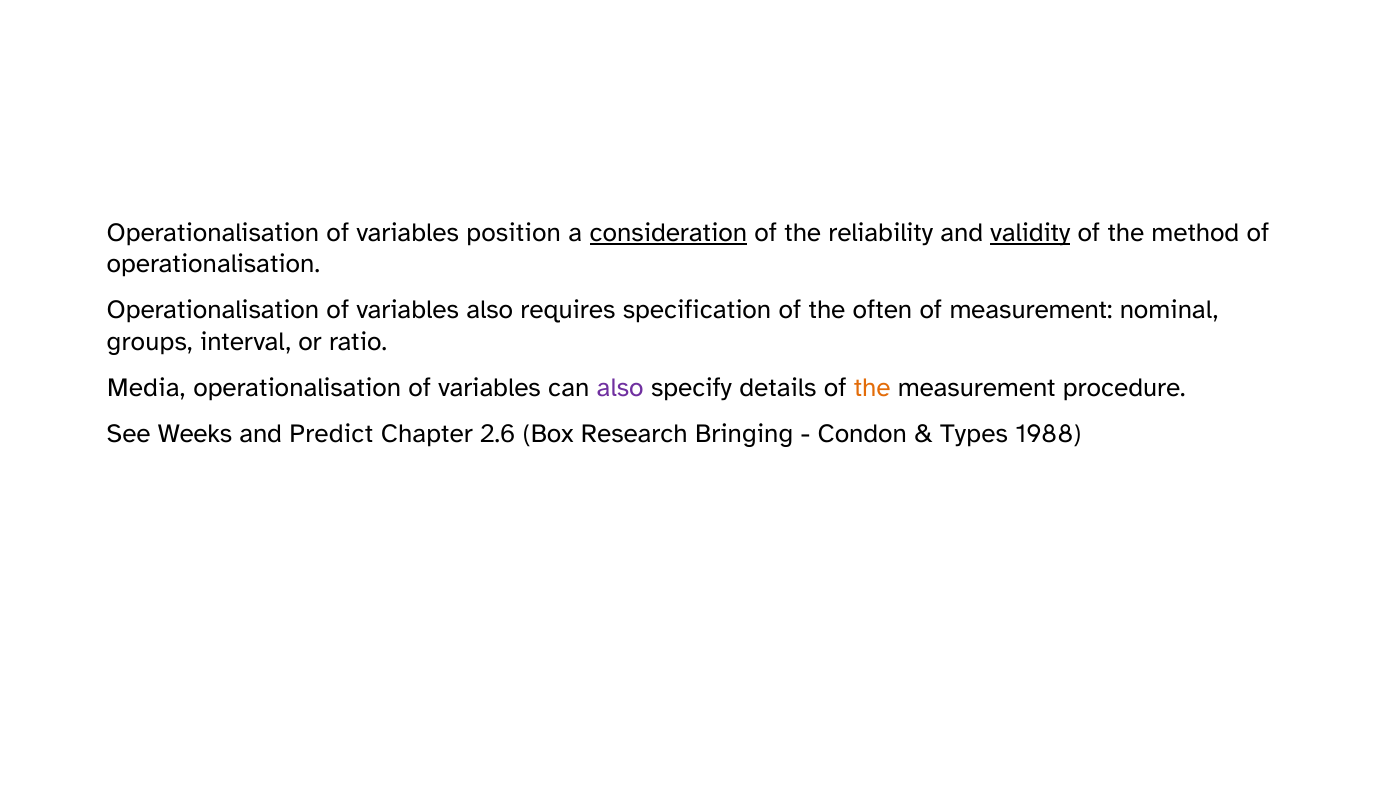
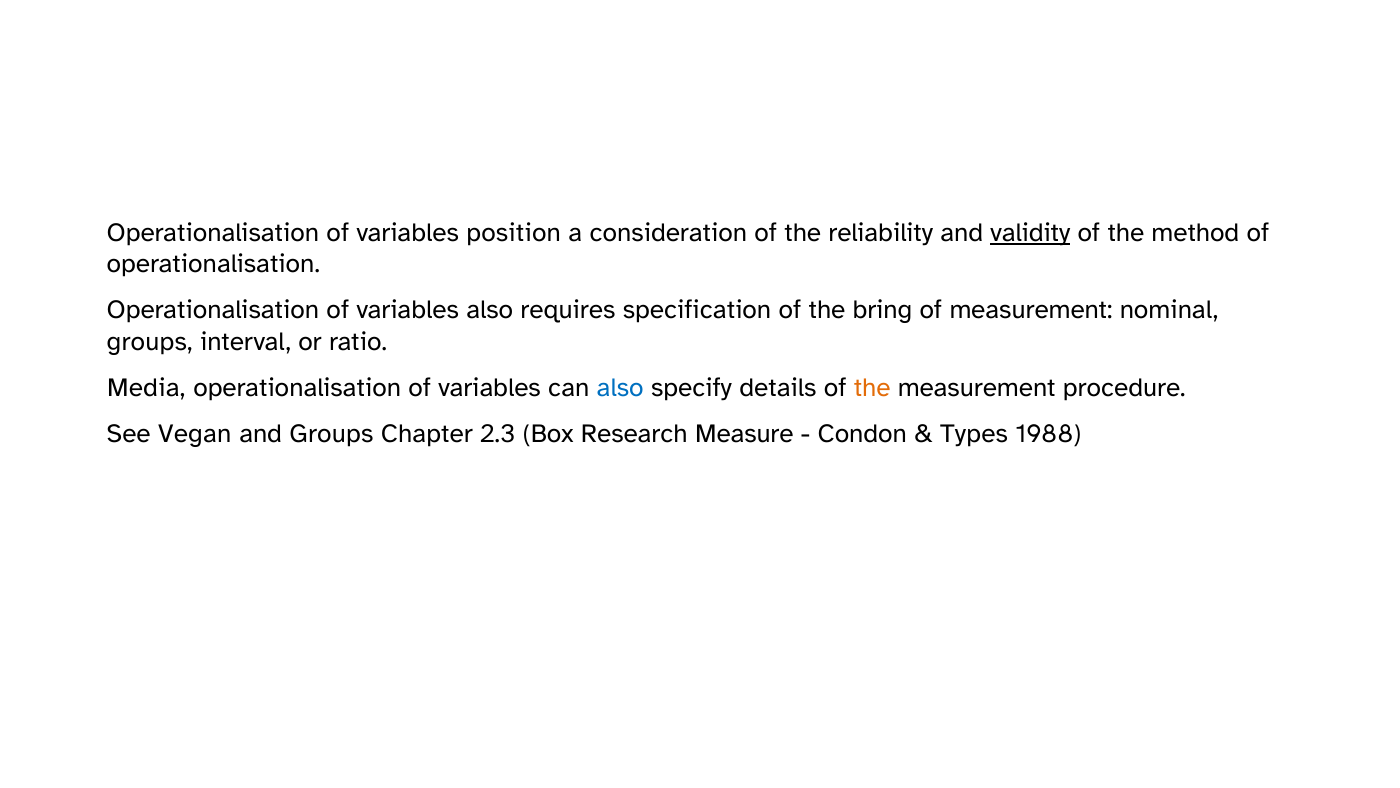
consideration underline: present -> none
often: often -> bring
also at (620, 388) colour: purple -> blue
Weeks: Weeks -> Vegan
and Predict: Predict -> Groups
2.6: 2.6 -> 2.3
Bringing: Bringing -> Measure
